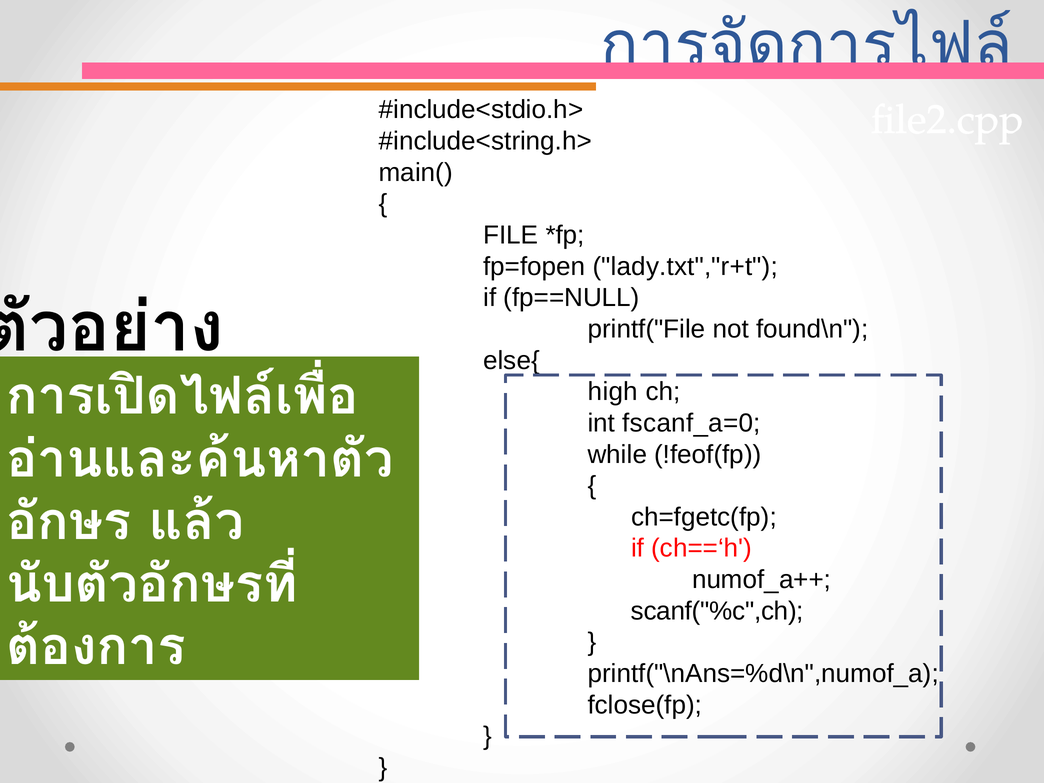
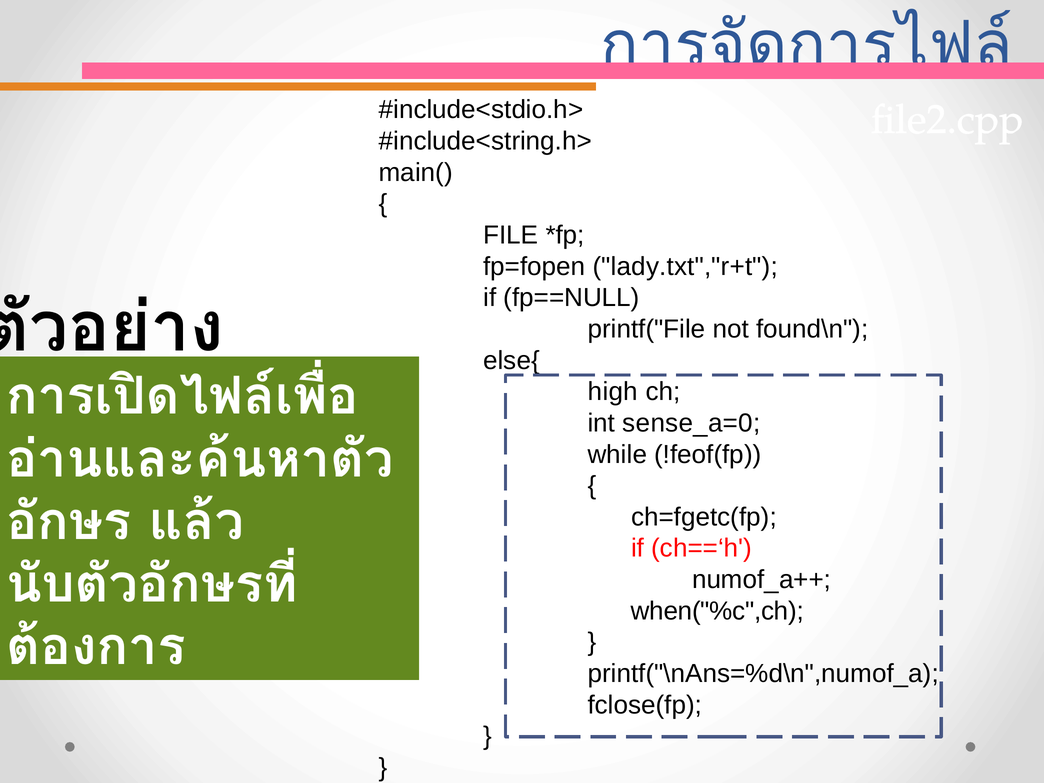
fscanf_a=0: fscanf_a=0 -> sense_a=0
scanf("%c",ch: scanf("%c",ch -> when("%c",ch
